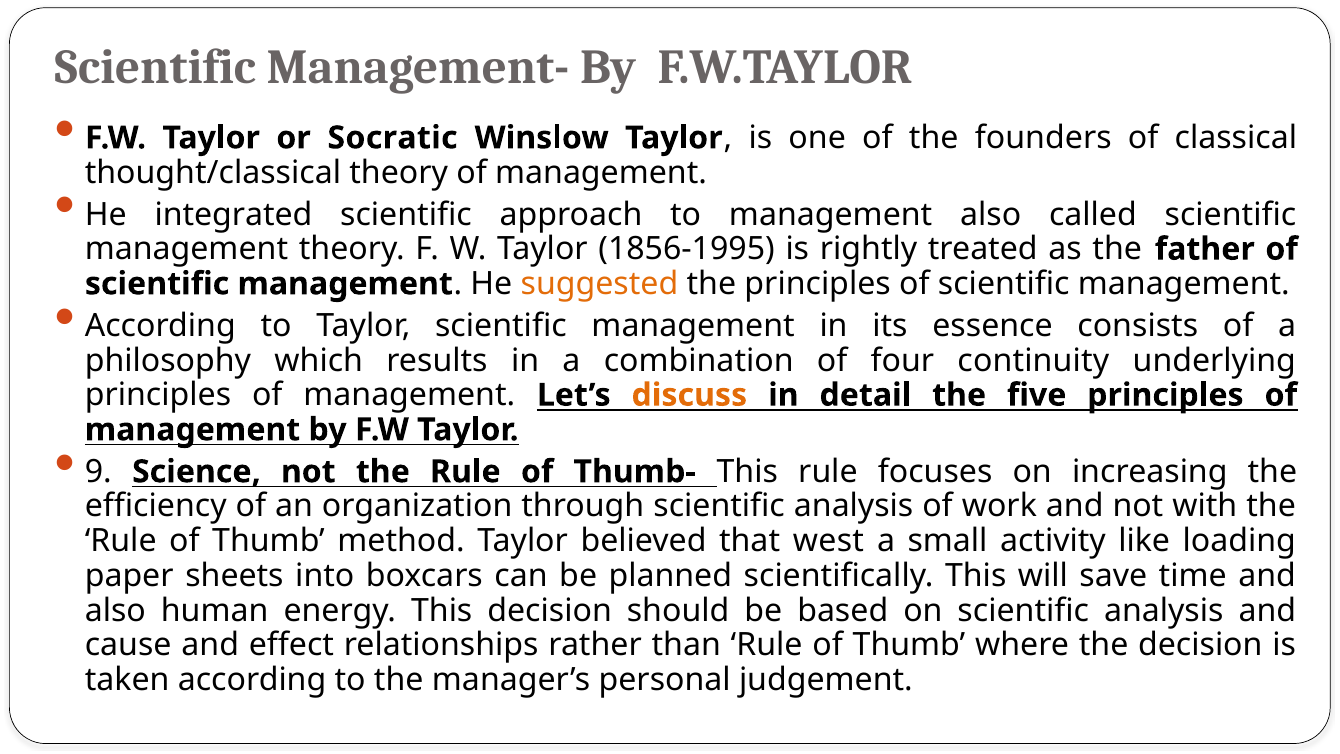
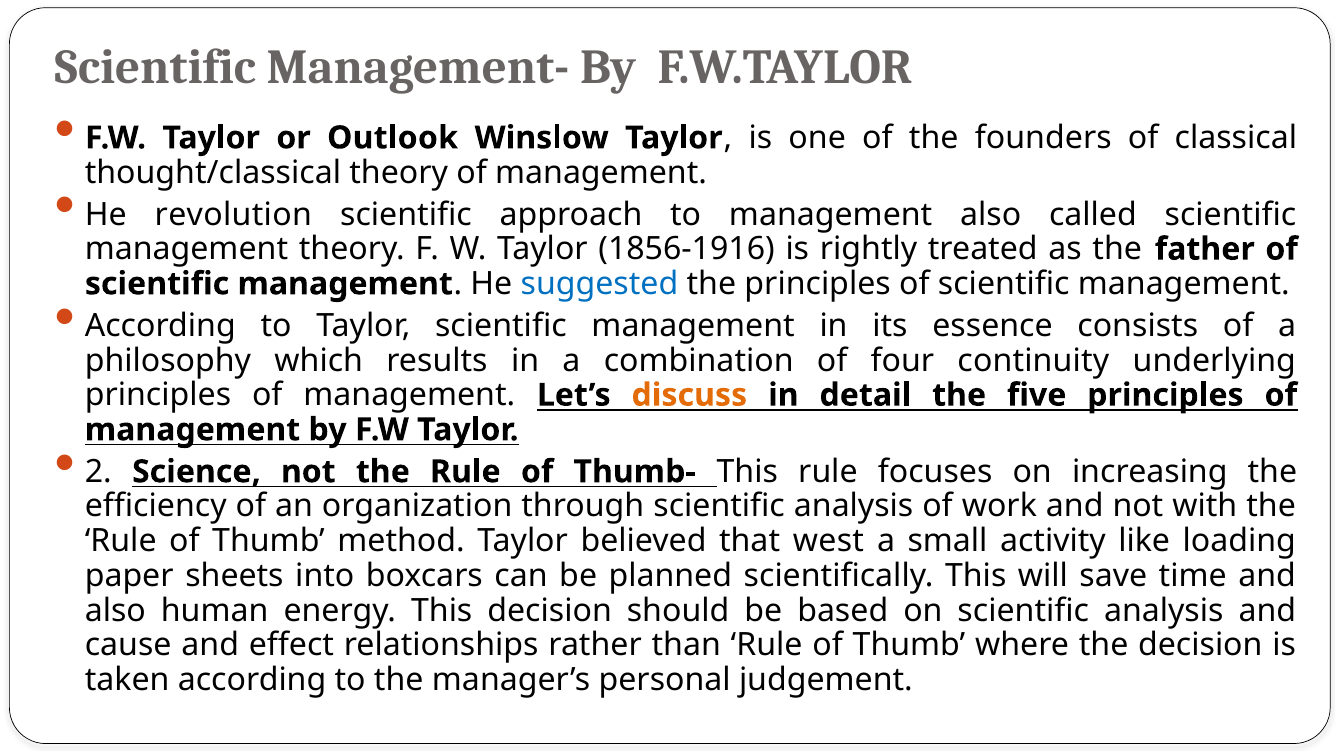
Socratic: Socratic -> Outlook
integrated: integrated -> revolution
1856-1995: 1856-1995 -> 1856-1916
suggested colour: orange -> blue
9: 9 -> 2
